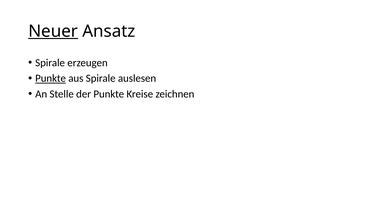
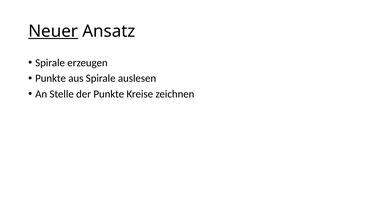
Punkte at (51, 78) underline: present -> none
